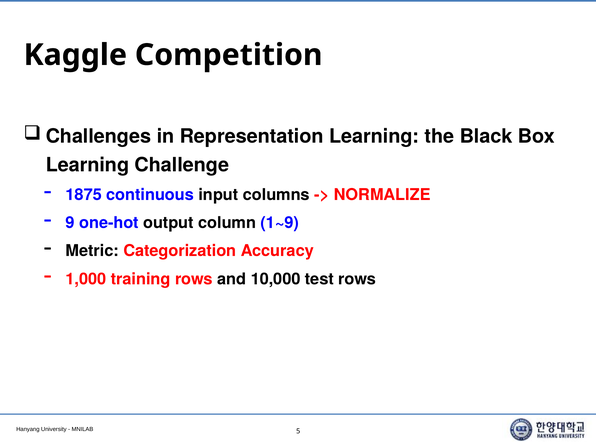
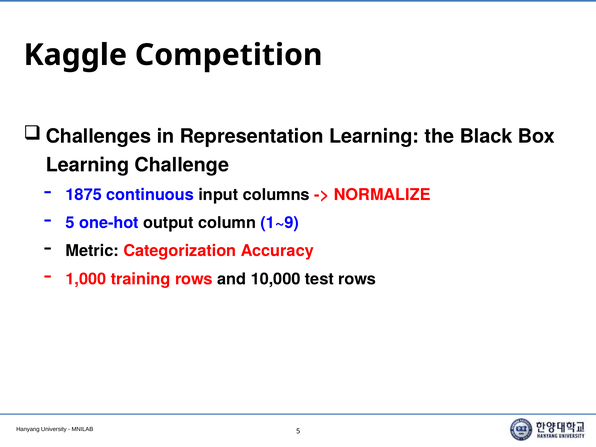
9 at (70, 223): 9 -> 5
